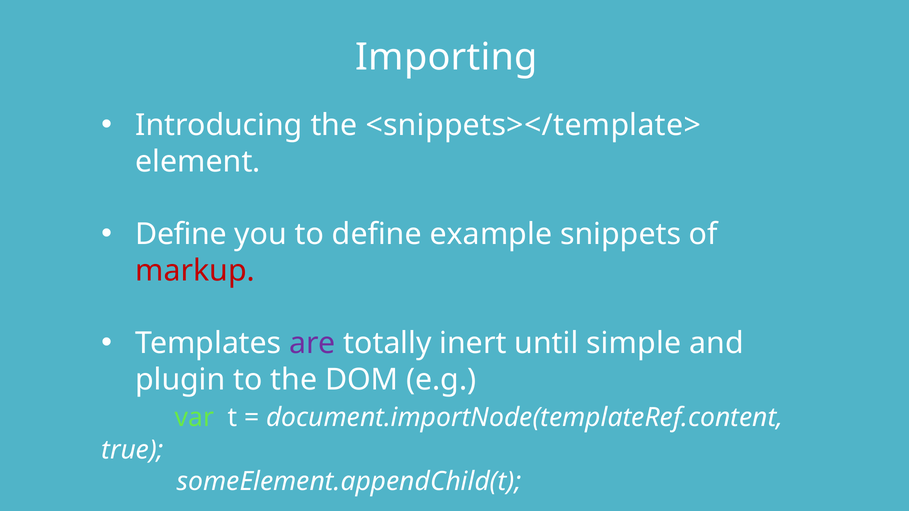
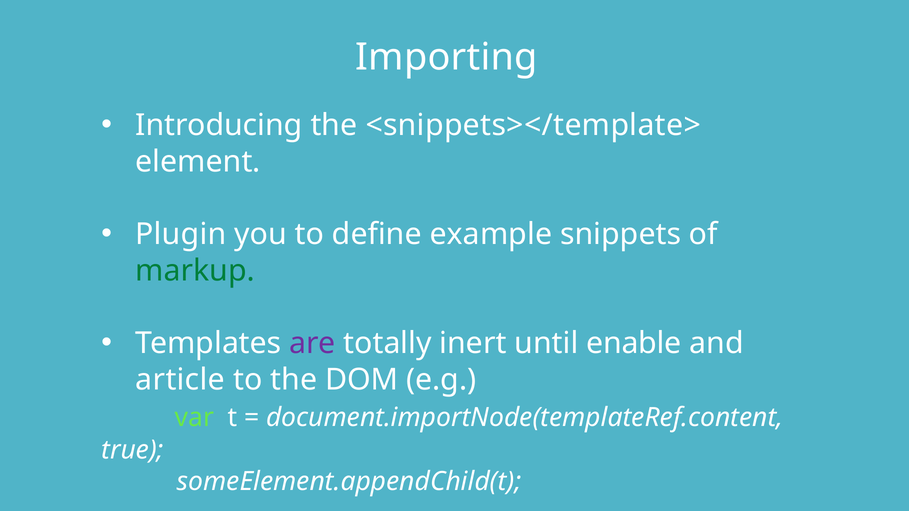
Define at (181, 234): Define -> Plugin
markup colour: red -> green
simple: simple -> enable
plugin: plugin -> article
